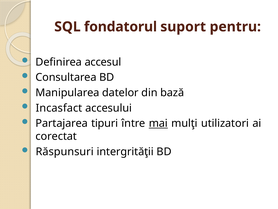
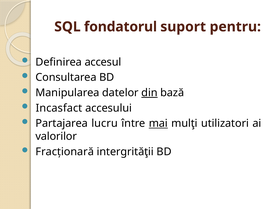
din underline: none -> present
tipuri: tipuri -> lucru
corectat: corectat -> valorilor
Răspunsuri: Răspunsuri -> Fracţionară
